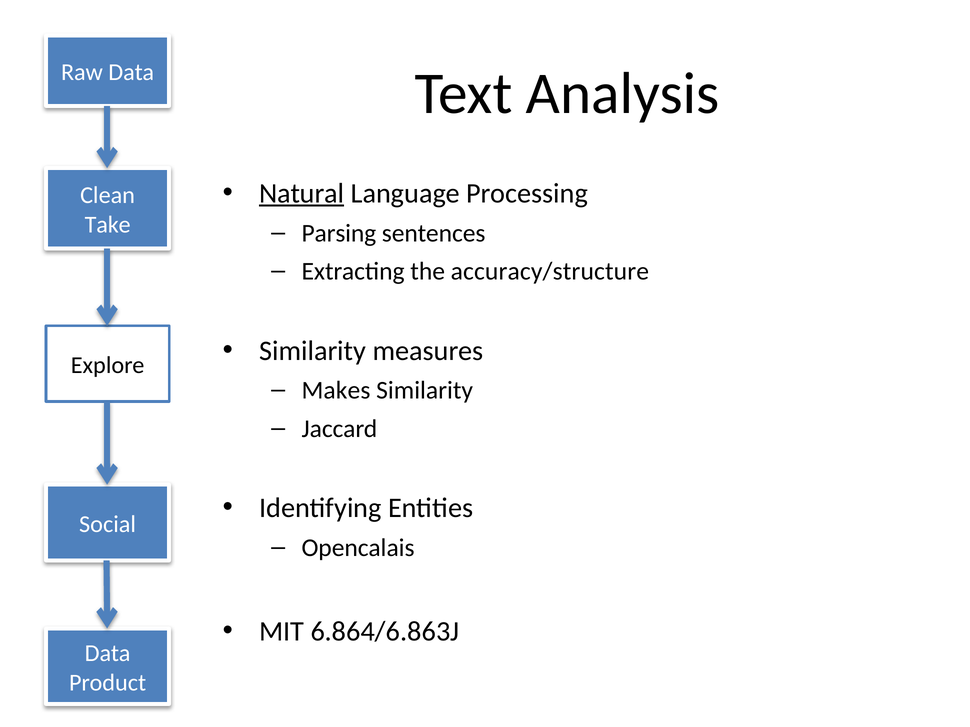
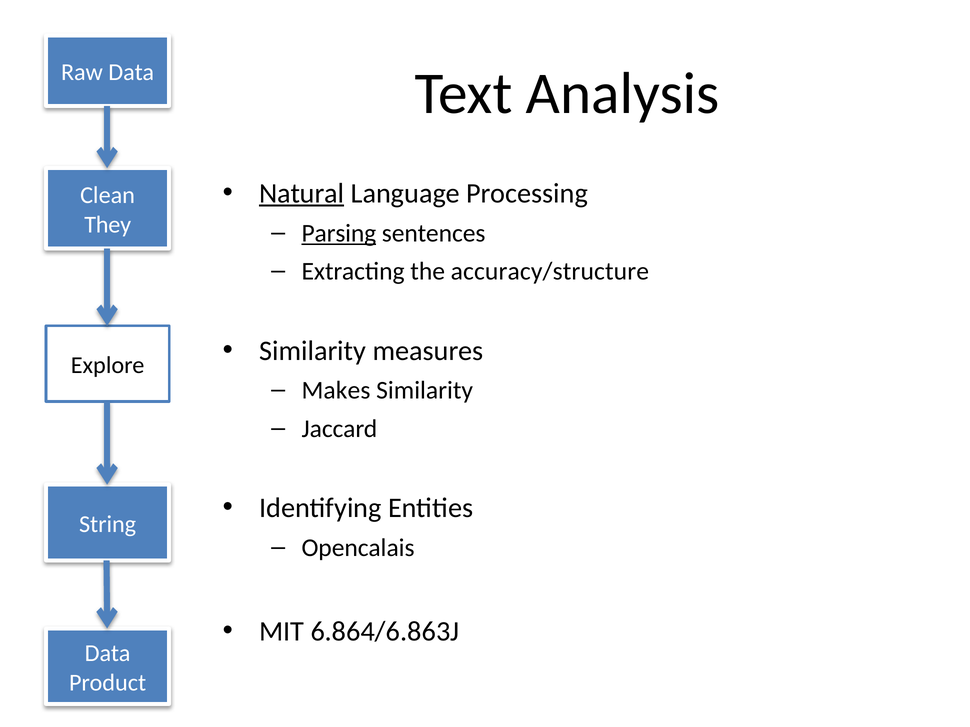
Take: Take -> They
Parsing underline: none -> present
Social: Social -> String
